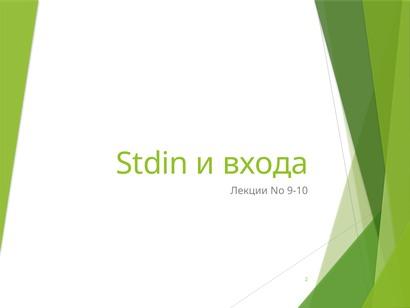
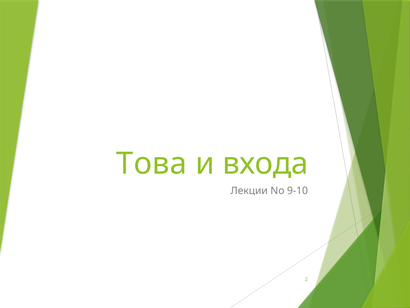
Stdin: Stdin -> Това
